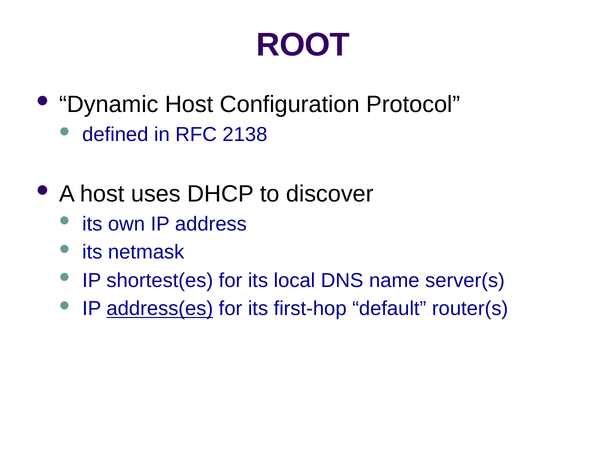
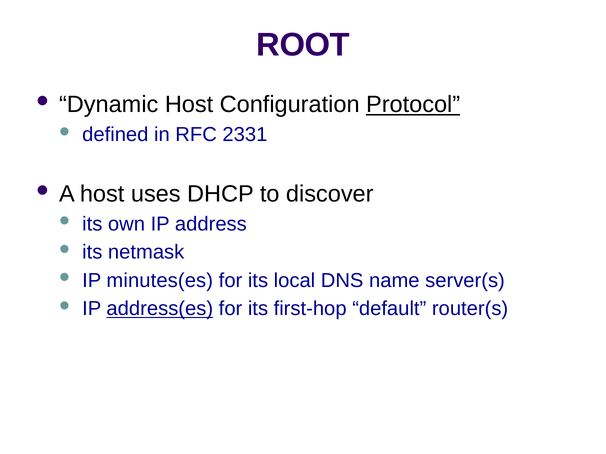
Protocol underline: none -> present
2138: 2138 -> 2331
shortest(es: shortest(es -> minutes(es
